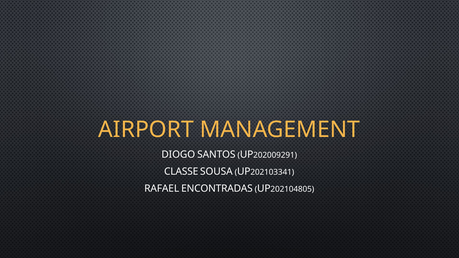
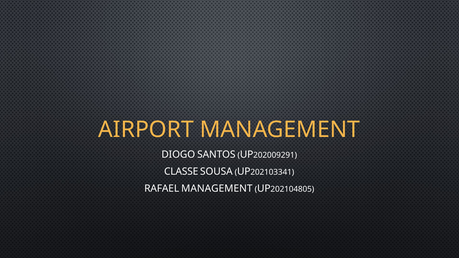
RAFAEL ENCONTRADAS: ENCONTRADAS -> MANAGEMENT
